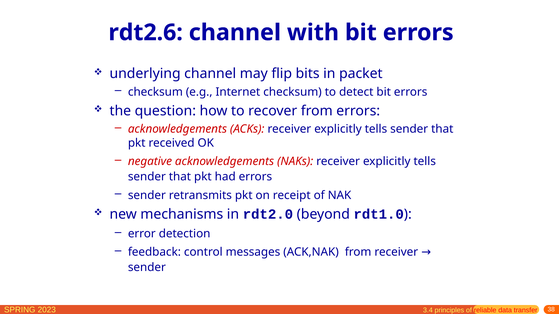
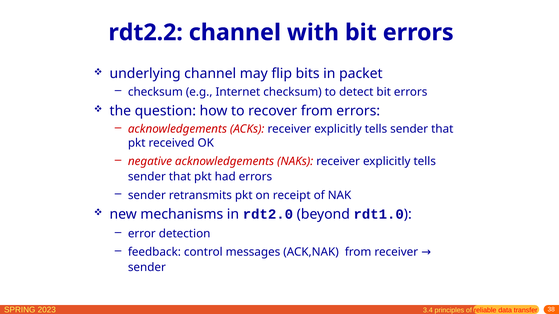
rdt2.6: rdt2.6 -> rdt2.2
